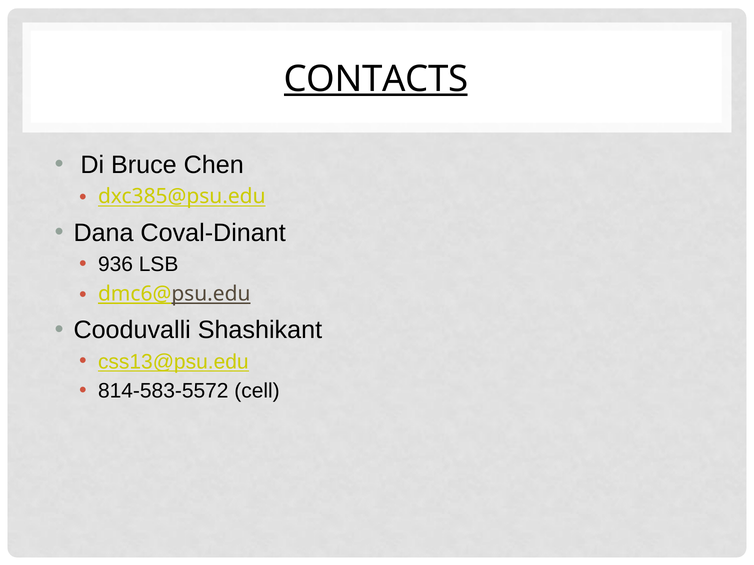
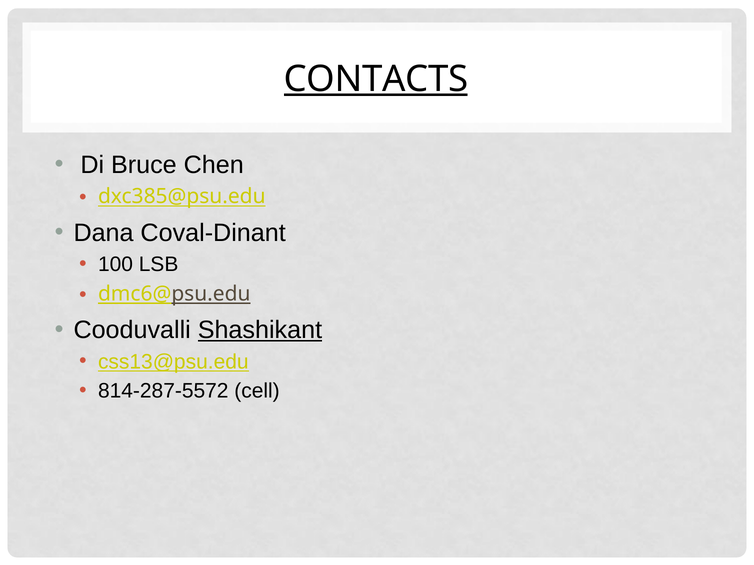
936: 936 -> 100
Shashikant underline: none -> present
814-583-5572: 814-583-5572 -> 814-287-5572
